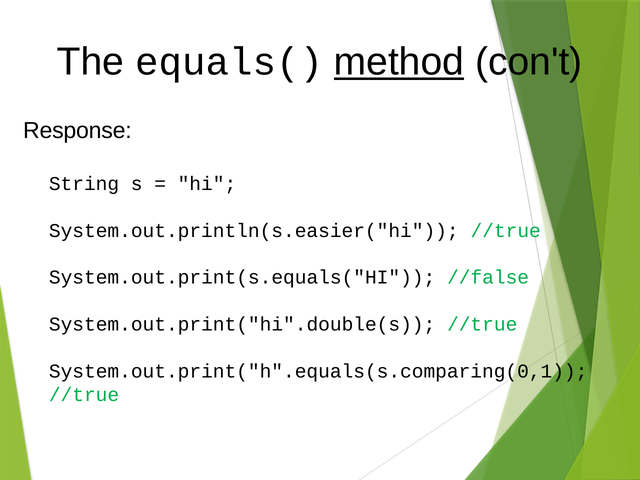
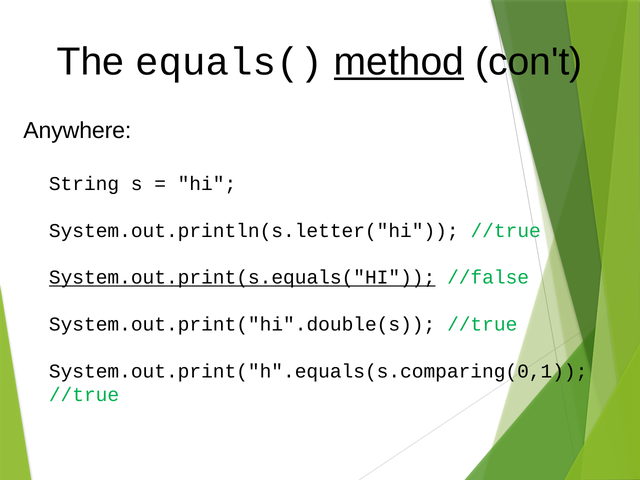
Response: Response -> Anywhere
System.out.println(s.easier("hi: System.out.println(s.easier("hi -> System.out.println(s.letter("hi
System.out.print(s.equals("HI underline: none -> present
